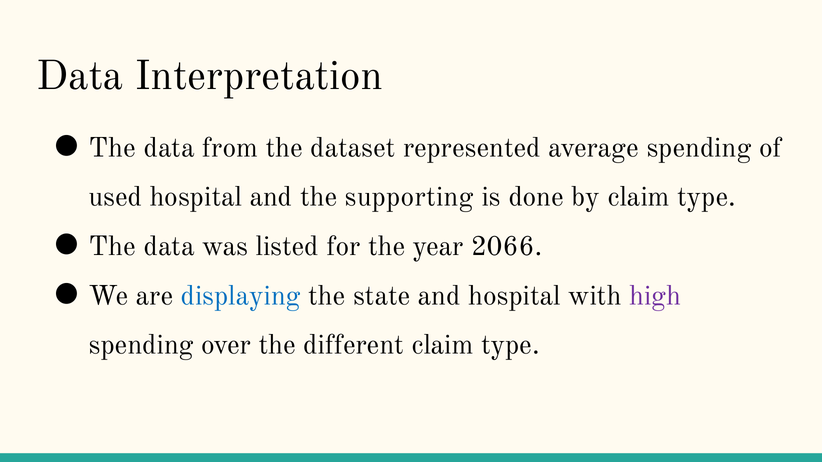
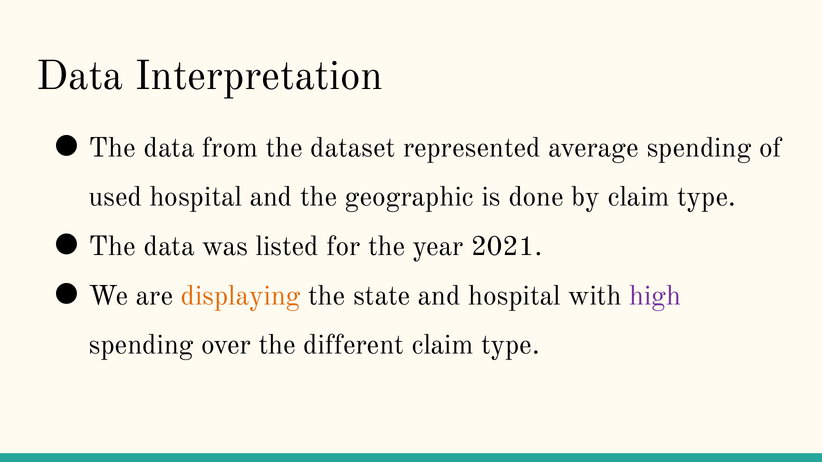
supporting: supporting -> geographic
2066: 2066 -> 2021
displaying colour: blue -> orange
